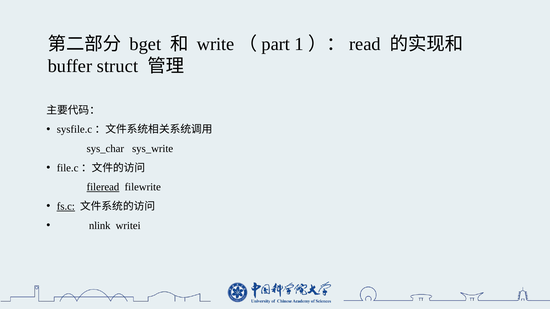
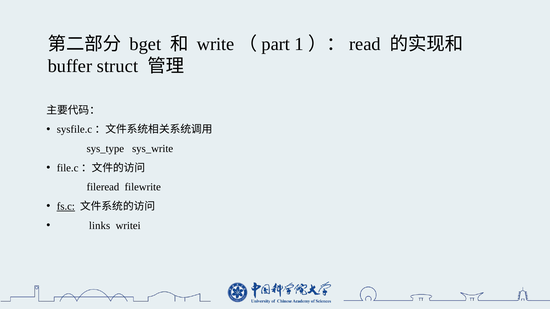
sys_char: sys_char -> sys_type
fileread underline: present -> none
nlink: nlink -> links
